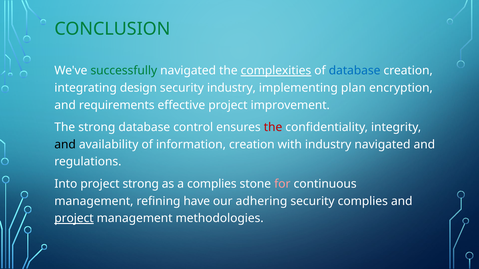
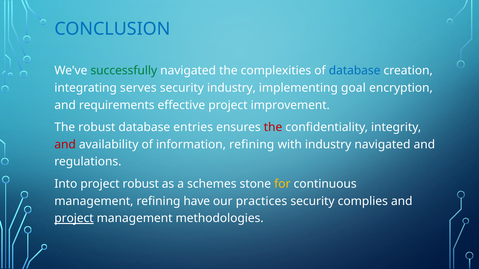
CONCLUSION colour: green -> blue
complexities underline: present -> none
design: design -> serves
plan: plan -> goal
The strong: strong -> robust
control: control -> entries
and at (65, 145) colour: black -> red
information creation: creation -> refining
project strong: strong -> robust
a complies: complies -> schemes
for colour: pink -> yellow
adhering: adhering -> practices
